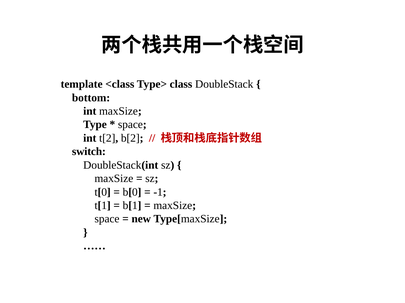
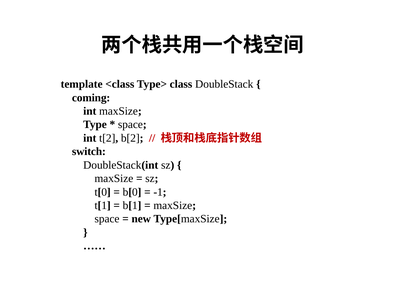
bottom: bottom -> coming
